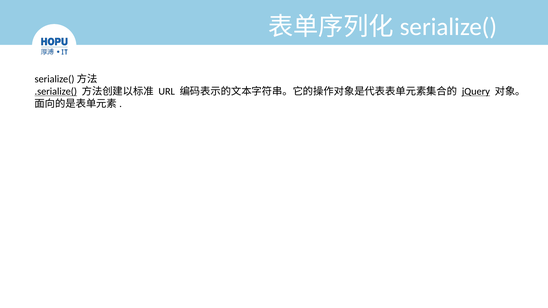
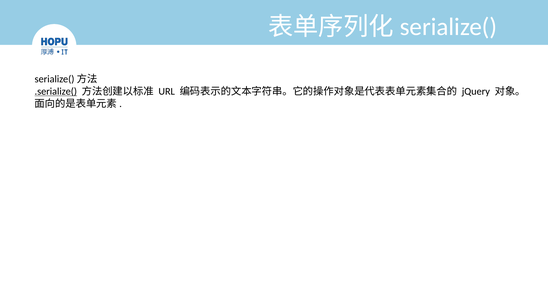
jQuery underline: present -> none
